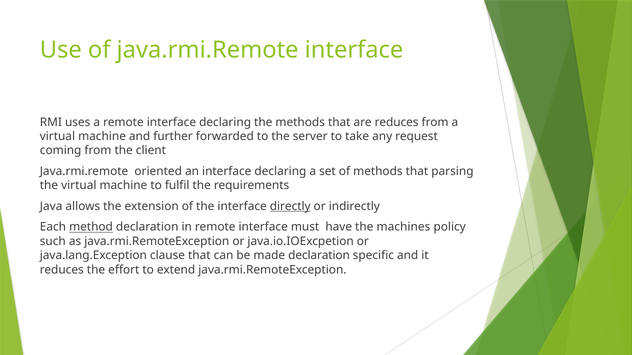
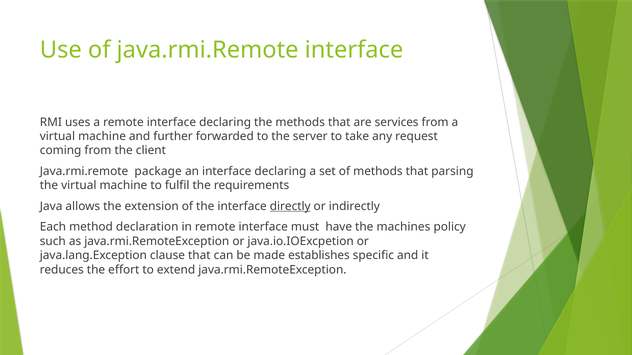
are reduces: reduces -> services
oriented: oriented -> package
method underline: present -> none
made declaration: declaration -> establishes
